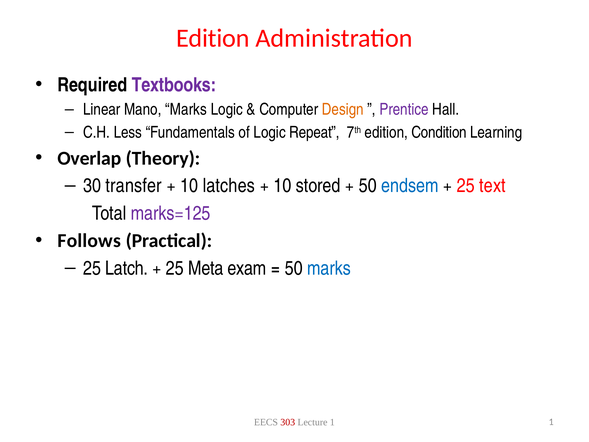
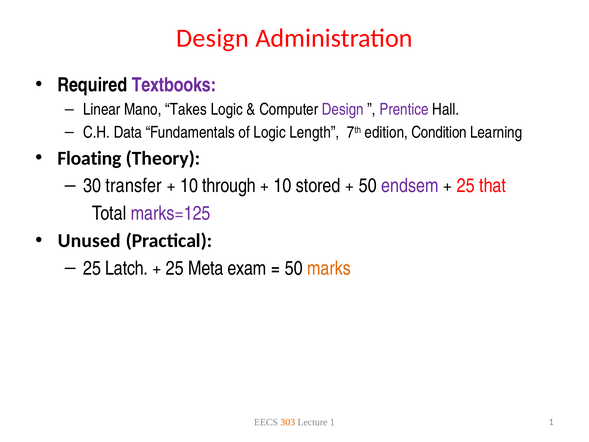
Edition at (213, 38): Edition -> Design
Mano Marks: Marks -> Takes
Design at (343, 109) colour: orange -> purple
Less: Less -> Data
Repeat: Repeat -> Length
Overlap: Overlap -> Floating
latches: latches -> through
endsem colour: blue -> purple
text: text -> that
Follows: Follows -> Unused
marks at (329, 268) colour: blue -> orange
303 colour: red -> orange
